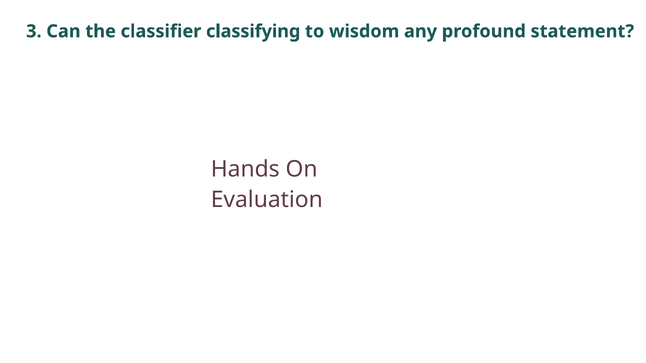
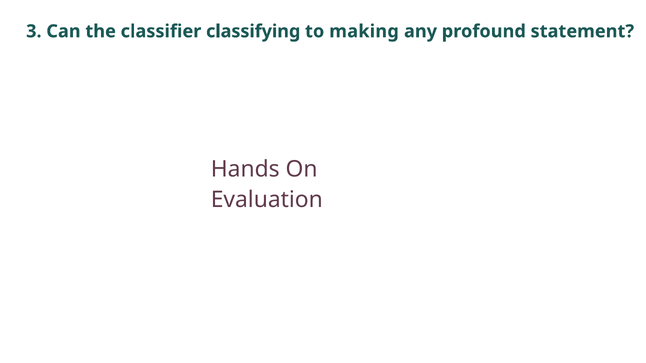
wisdom: wisdom -> making
